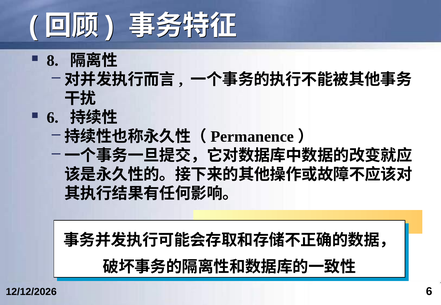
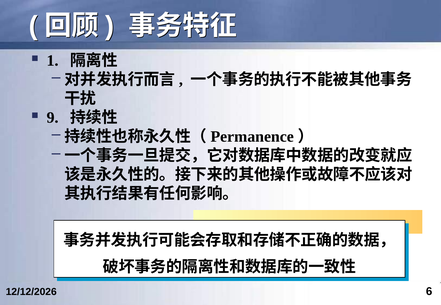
8: 8 -> 1
6 at (53, 118): 6 -> 9
